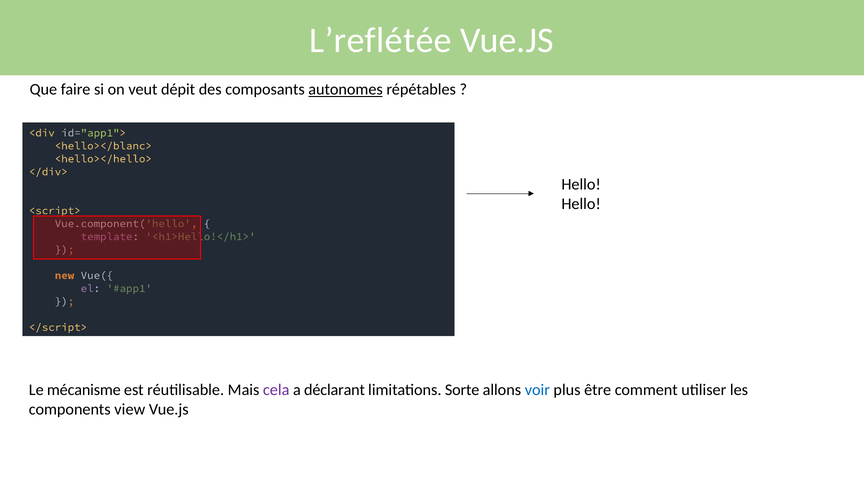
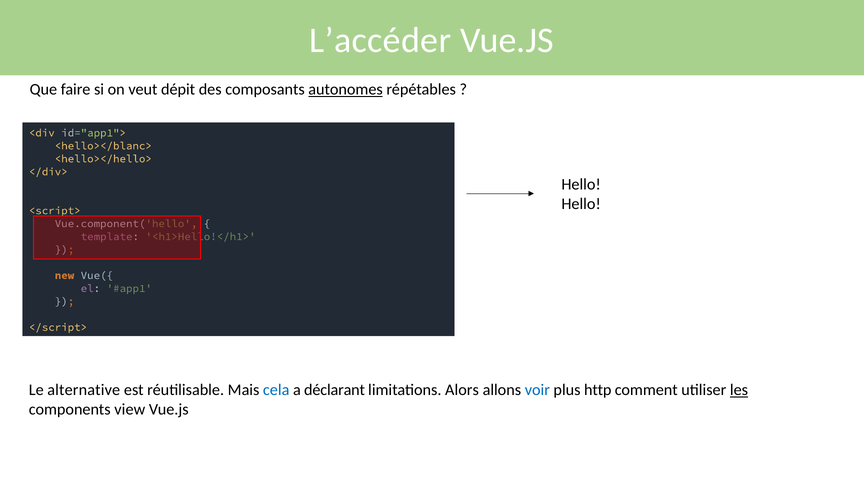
L’reflétée: L’reflétée -> L’accéder
mécanisme: mécanisme -> alternative
cela colour: purple -> blue
Sorte: Sorte -> Alors
être: être -> http
les underline: none -> present
